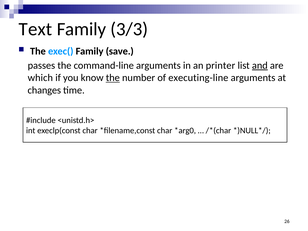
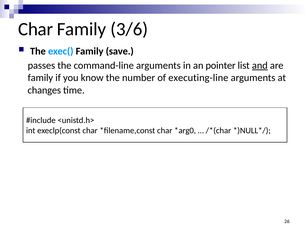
Text at (35, 29): Text -> Char
3/3: 3/3 -> 3/6
printer: printer -> pointer
which at (40, 78): which -> family
the at (113, 78) underline: present -> none
